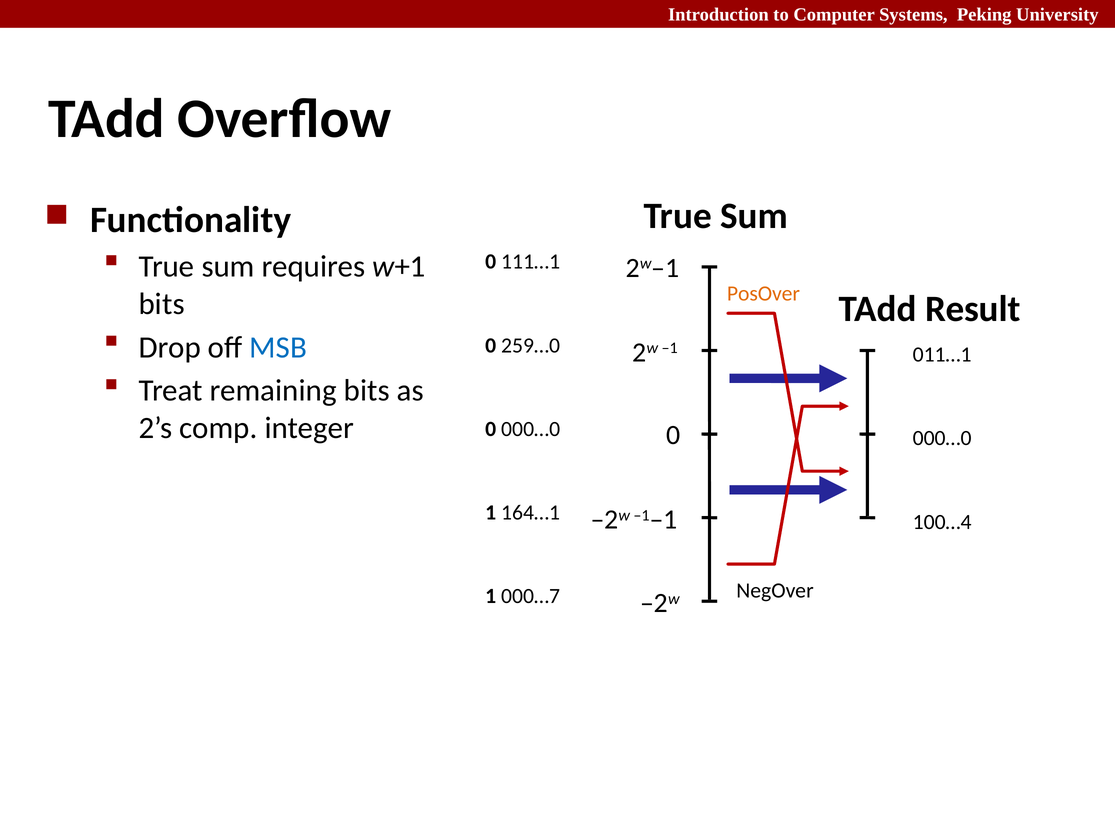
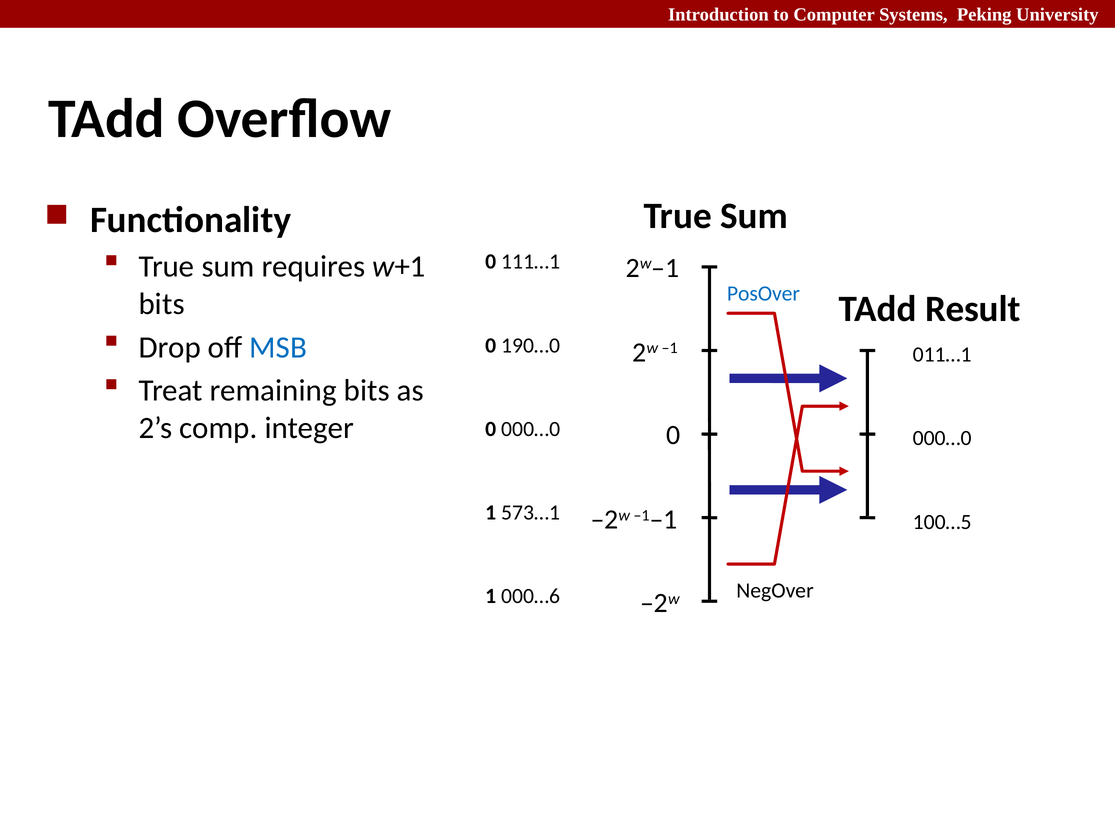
PosOver colour: orange -> blue
259…0: 259…0 -> 190…0
164…1: 164…1 -> 573…1
100…4: 100…4 -> 100…5
000…7: 000…7 -> 000…6
